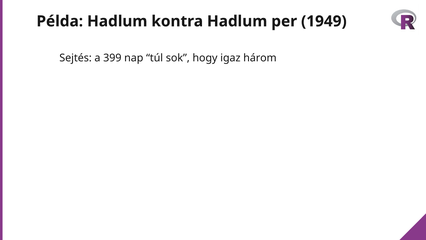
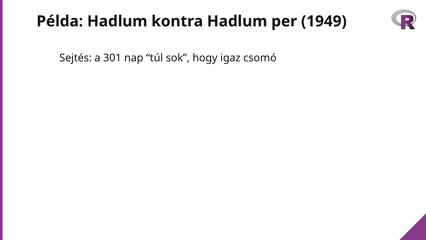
399: 399 -> 301
három: három -> csomó
